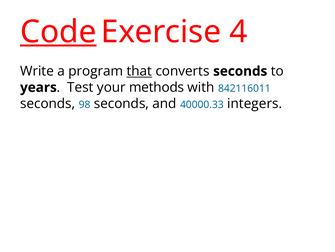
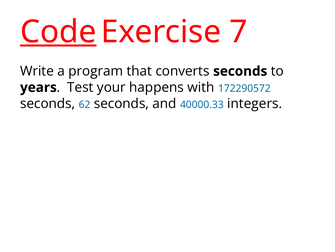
4: 4 -> 7
that underline: present -> none
methods: methods -> happens
842116011: 842116011 -> 172290572
98: 98 -> 62
